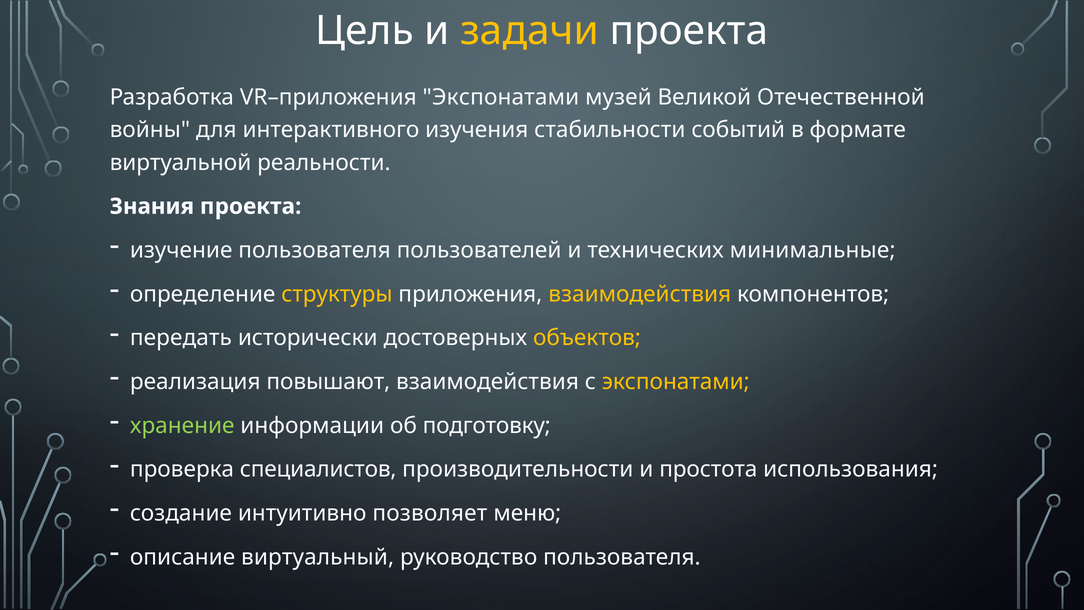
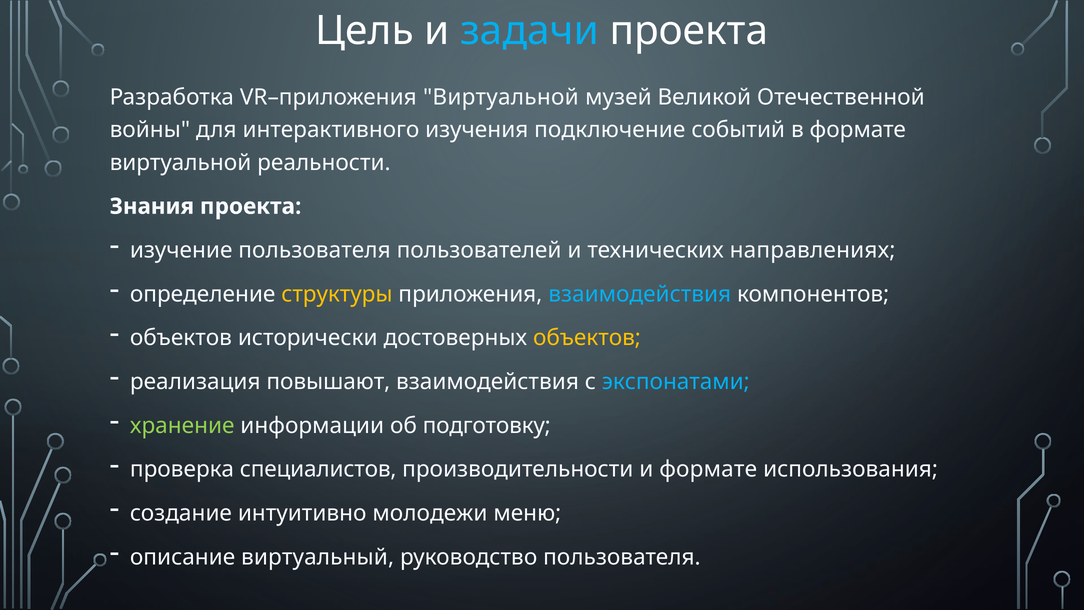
задачи colour: yellow -> light blue
VR–приложения Экспонатами: Экспонатами -> Виртуальной
стабильности: стабильности -> подключение
минимальные: минимальные -> направлениях
взаимодействия at (640, 294) colour: yellow -> light blue
передать at (181, 338): передать -> объектов
экспонатами at (676, 382) colour: yellow -> light blue
и простота: простота -> формате
позволяет: позволяет -> молодежи
